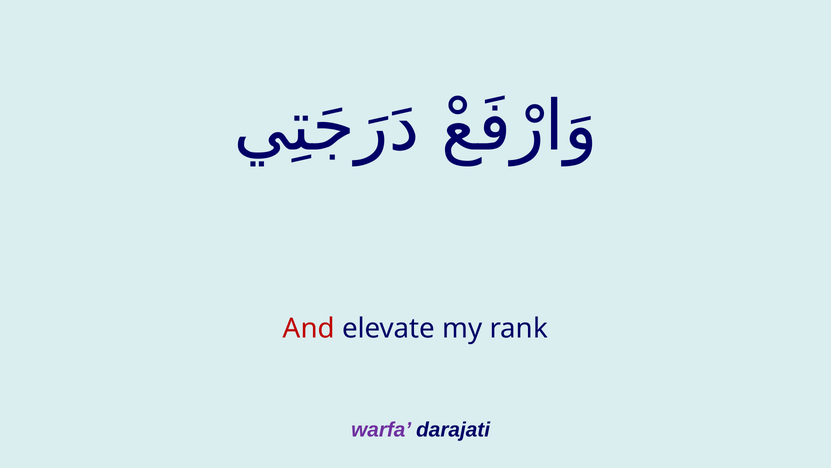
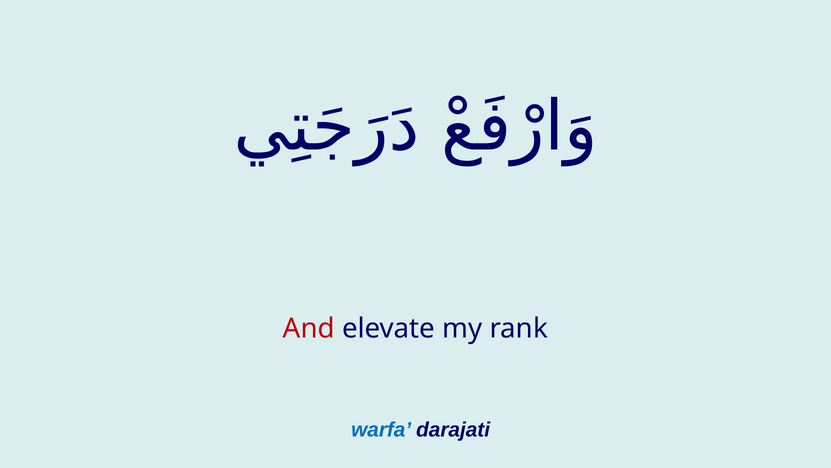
warfa colour: purple -> blue
